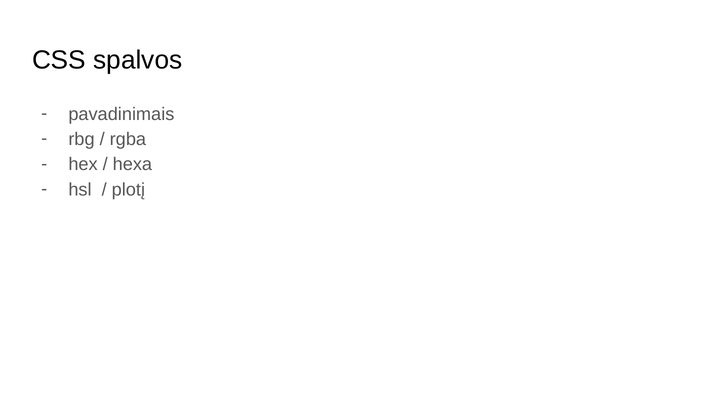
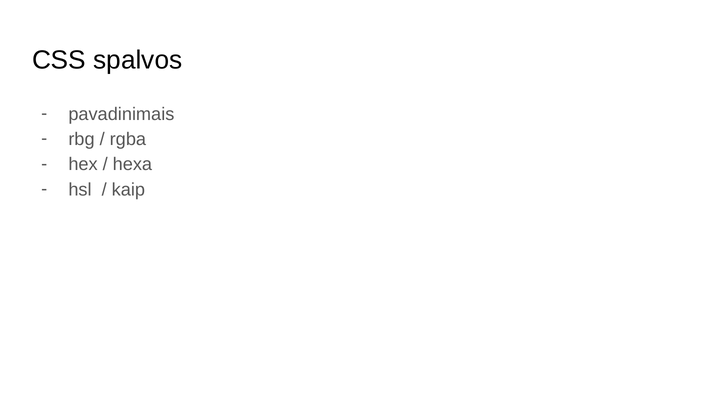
plotį: plotį -> kaip
